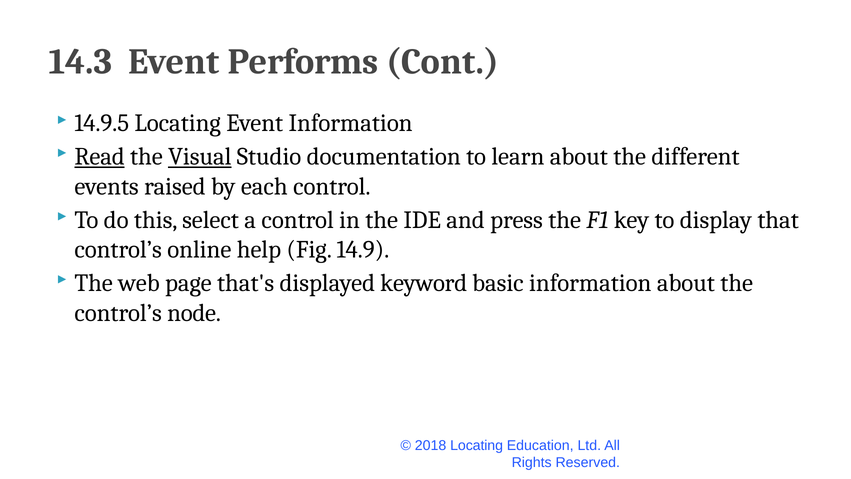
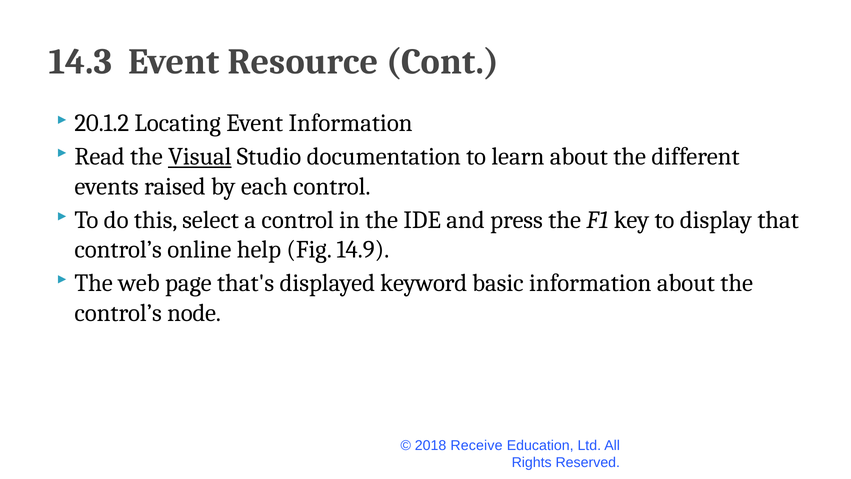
Performs: Performs -> Resource
14.9.5: 14.9.5 -> 20.1.2
Read underline: present -> none
2018 Locating: Locating -> Receive
